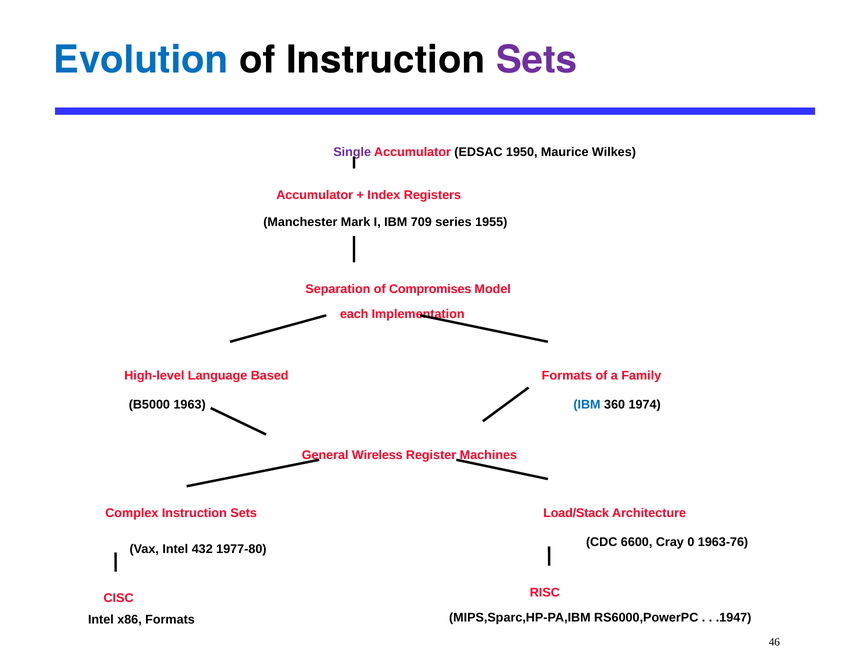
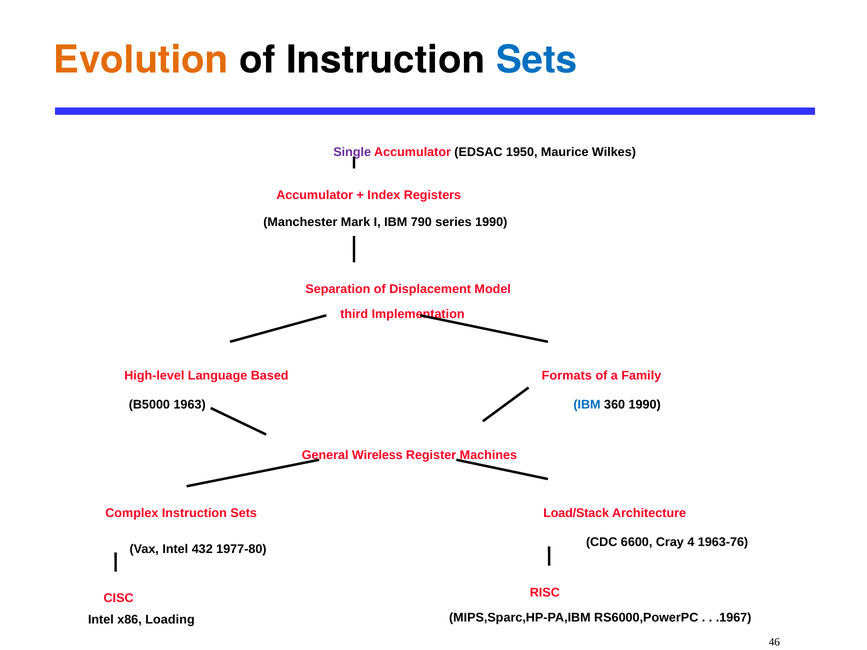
Evolution colour: blue -> orange
Sets at (537, 60) colour: purple -> blue
709: 709 -> 790
series 1955: 1955 -> 1990
Compromises: Compromises -> Displacement
each: each -> third
360 1974: 1974 -> 1990
0: 0 -> 4
.1947: .1947 -> .1967
x86 Formats: Formats -> Loading
